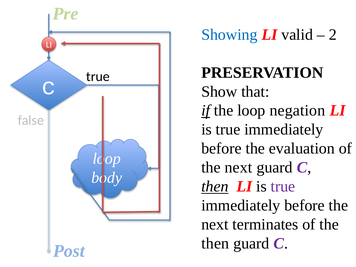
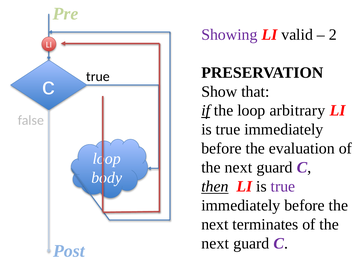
Showing colour: blue -> purple
negation: negation -> arbitrary
then at (215, 243): then -> next
